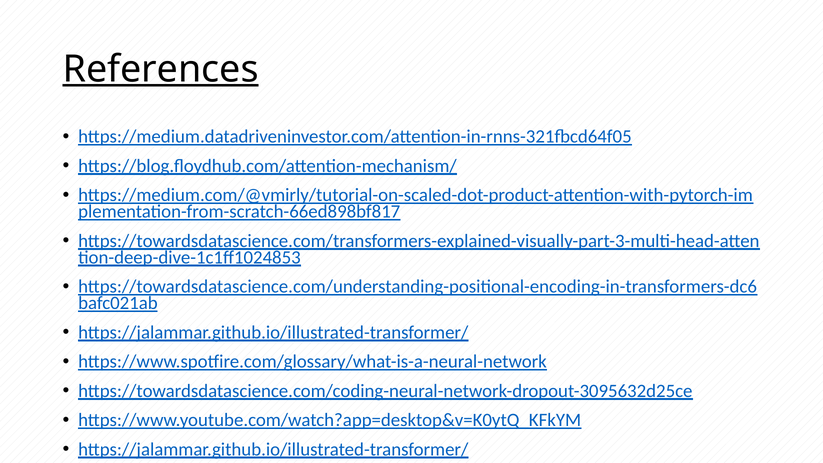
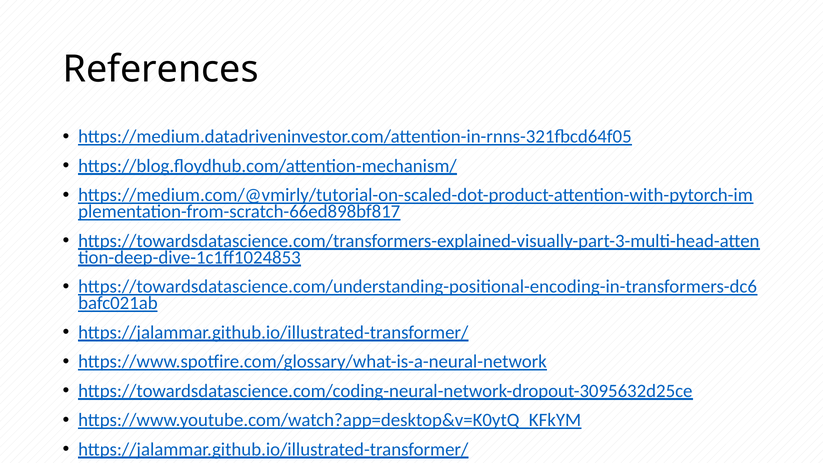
References underline: present -> none
